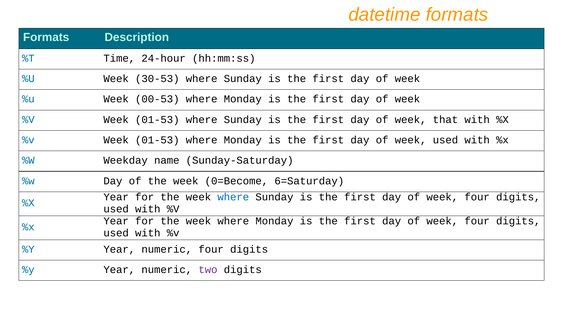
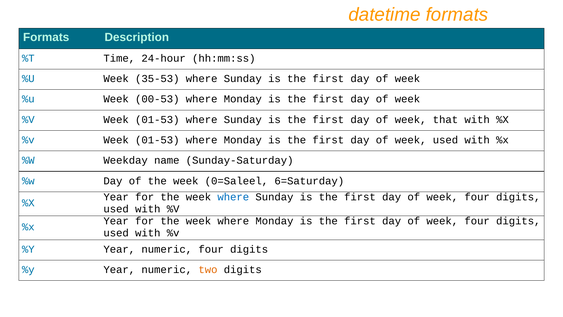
30-53: 30-53 -> 35-53
0=Become: 0=Become -> 0=Saleel
two colour: purple -> orange
